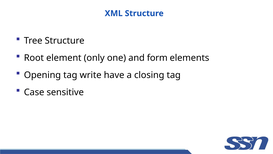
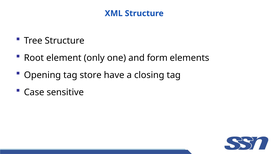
write: write -> store
